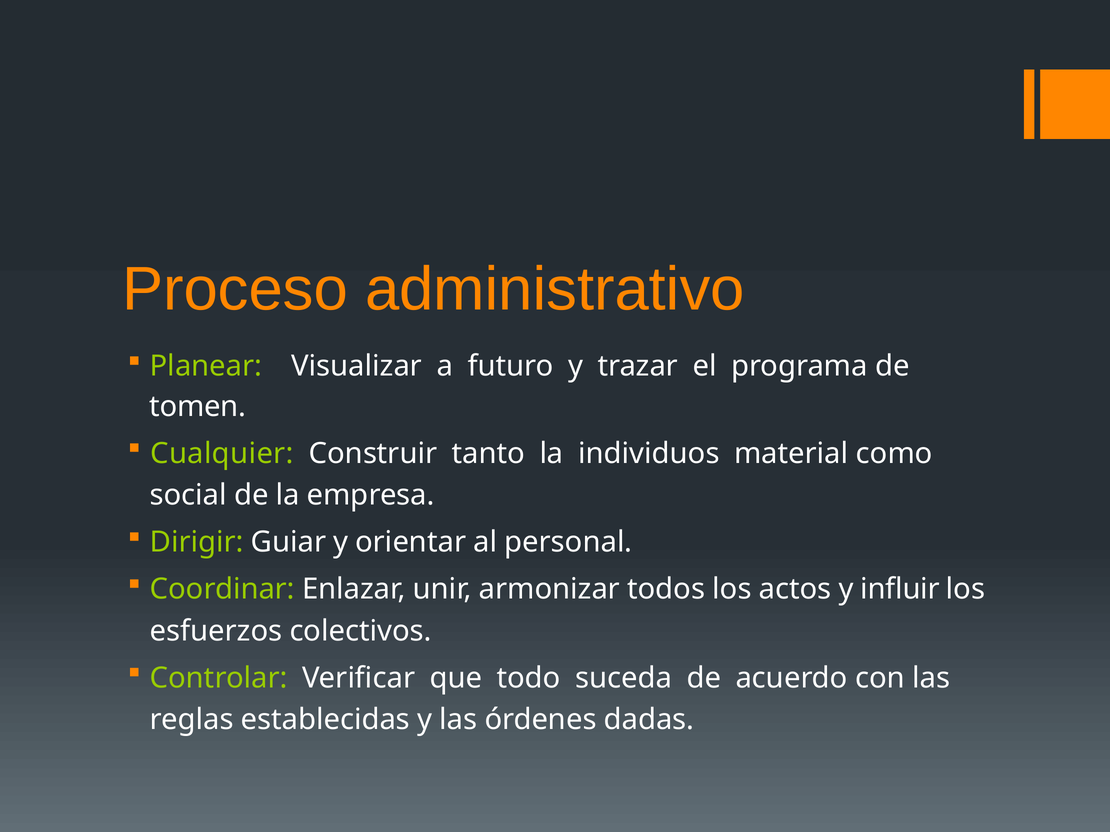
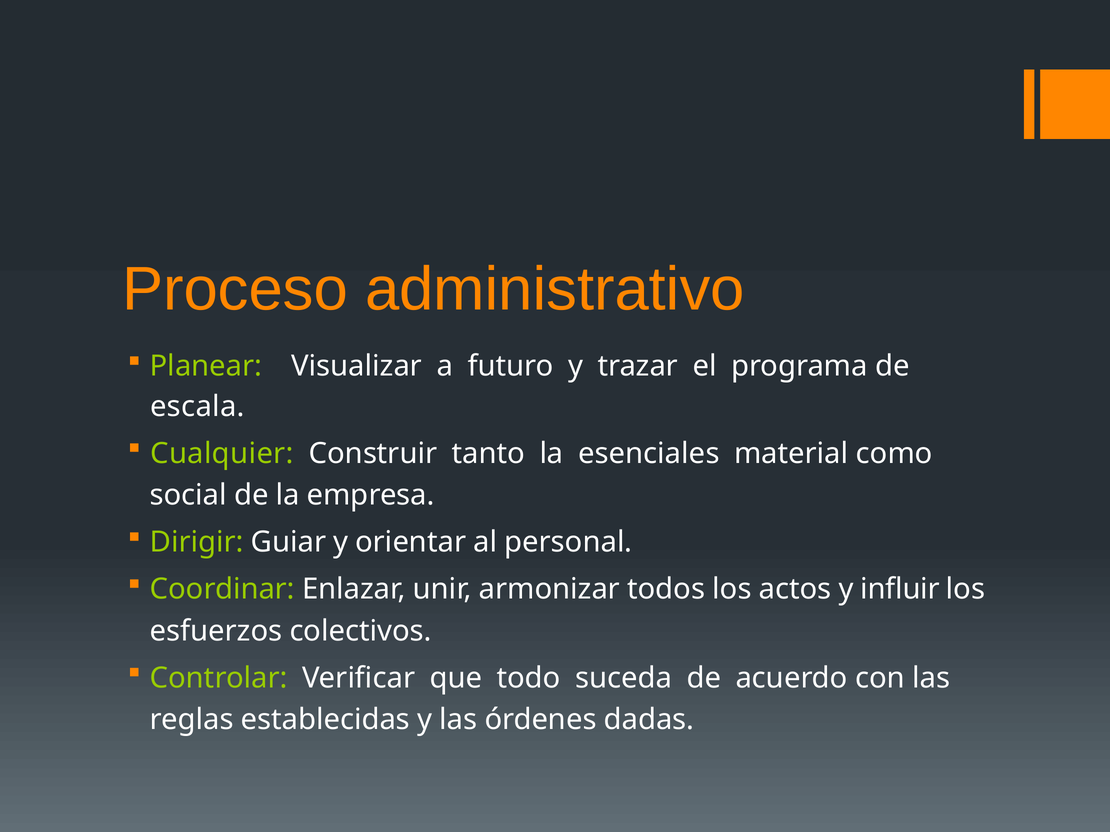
tomen: tomen -> escala
individuos: individuos -> esenciales
